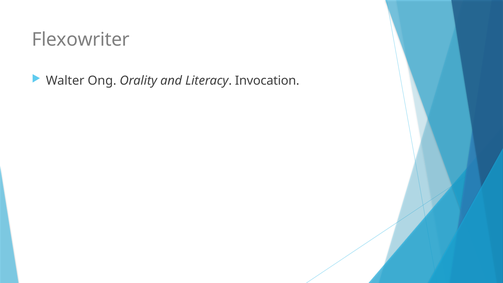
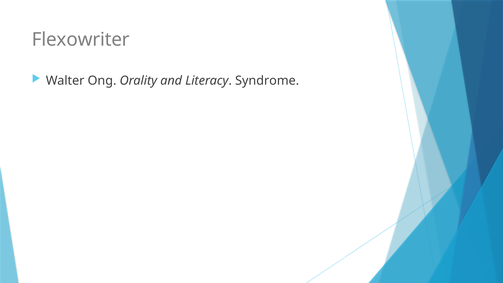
Invocation: Invocation -> Syndrome
